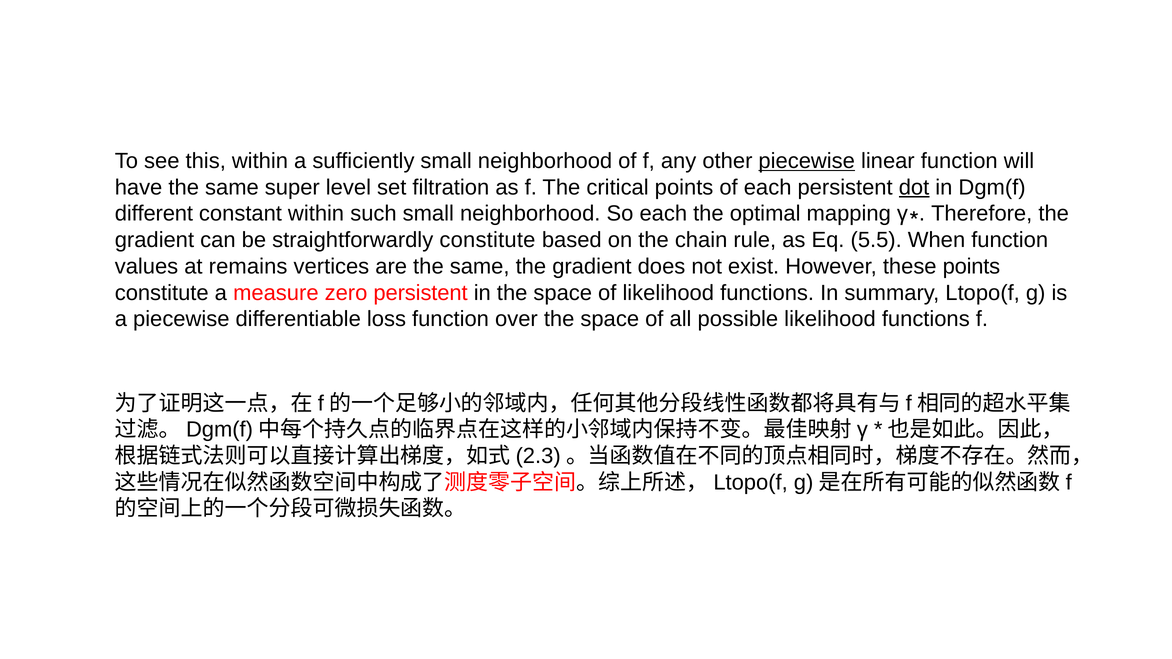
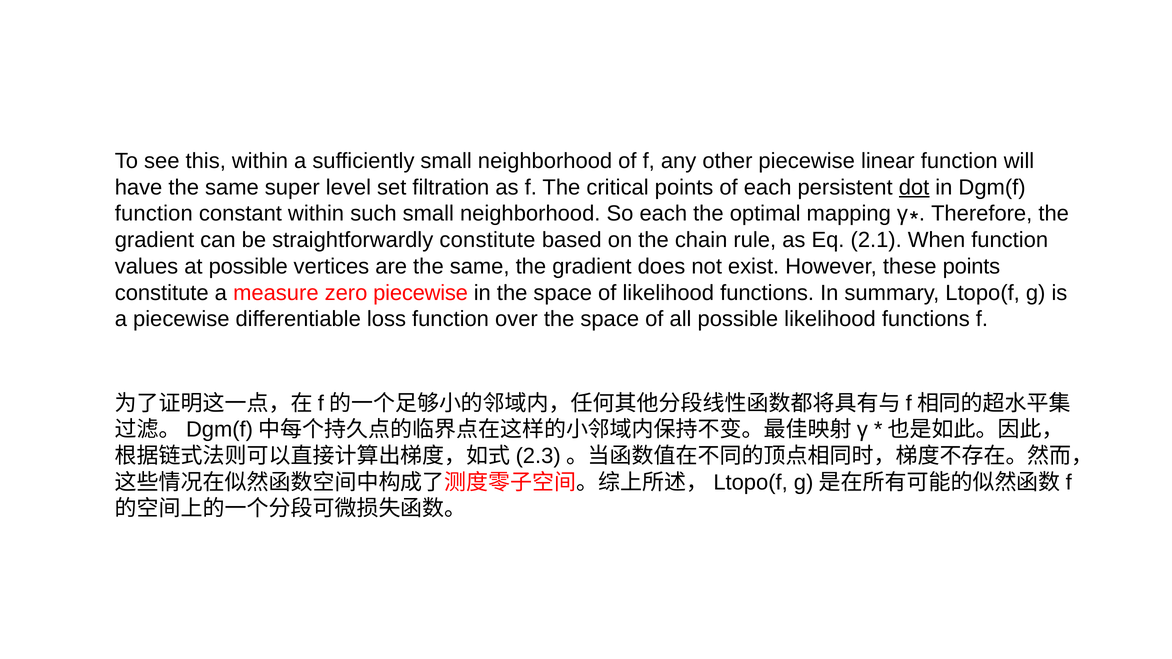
piecewise at (807, 161) underline: present -> none
different at (154, 214): different -> function
5.5: 5.5 -> 2.1
at remains: remains -> possible
zero persistent: persistent -> piecewise
